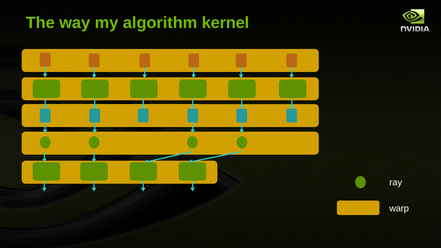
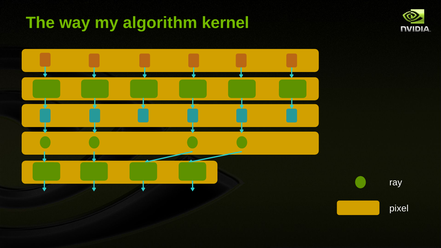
warp: warp -> pixel
